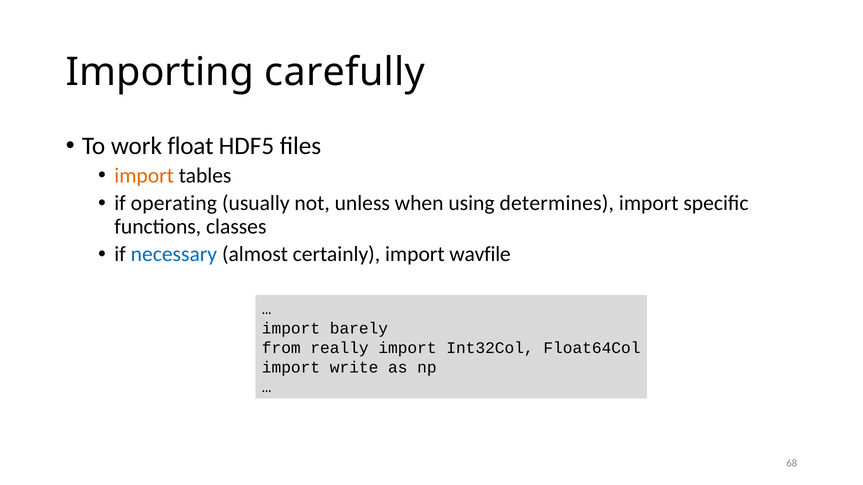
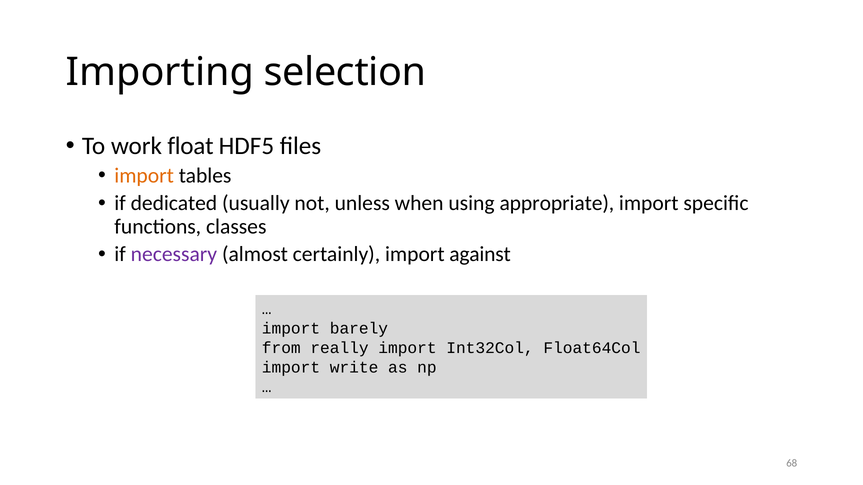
carefully: carefully -> selection
operating: operating -> dedicated
determines: determines -> appropriate
necessary colour: blue -> purple
wavfile: wavfile -> against
